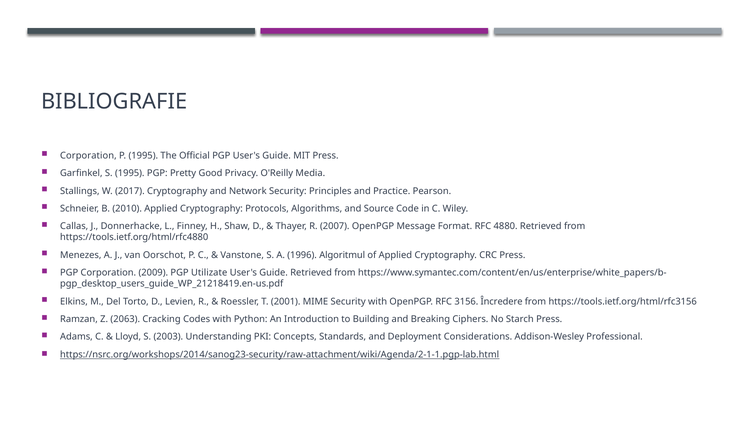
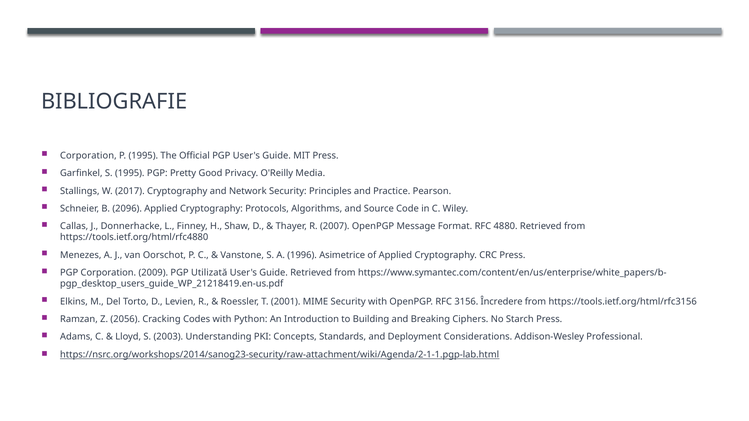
2010: 2010 -> 2096
Algoritmul: Algoritmul -> Asimetrice
Utilizate: Utilizate -> Utilizată
2063: 2063 -> 2056
